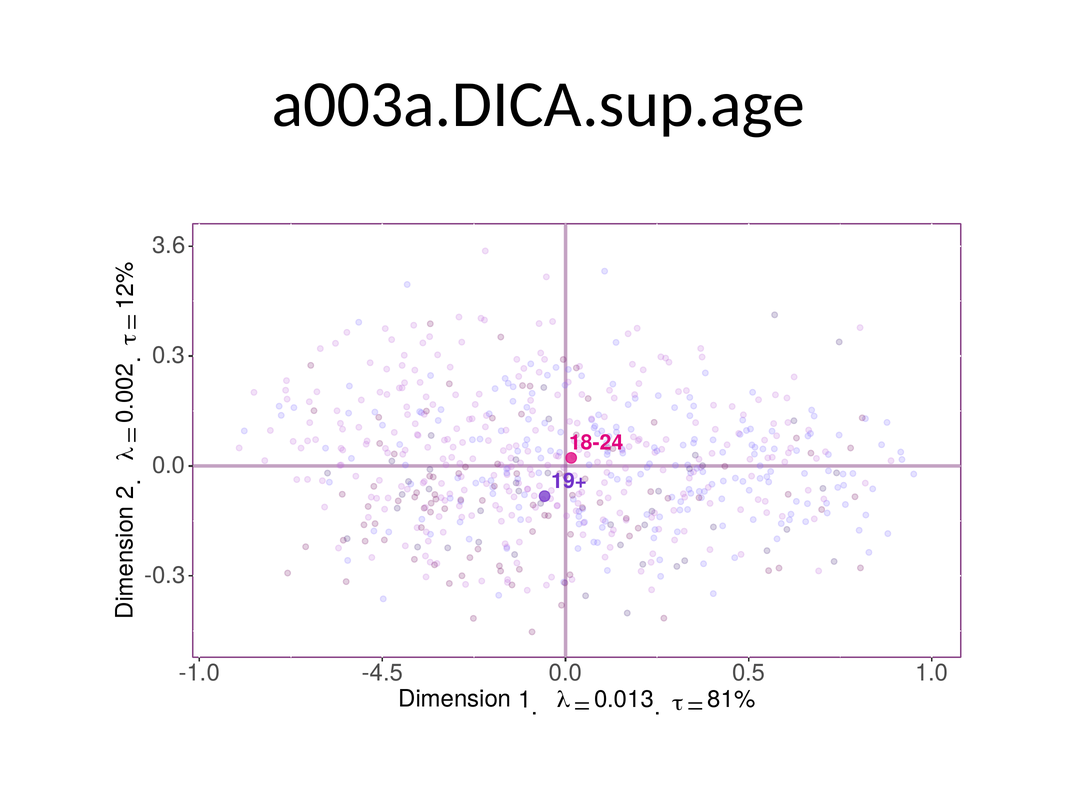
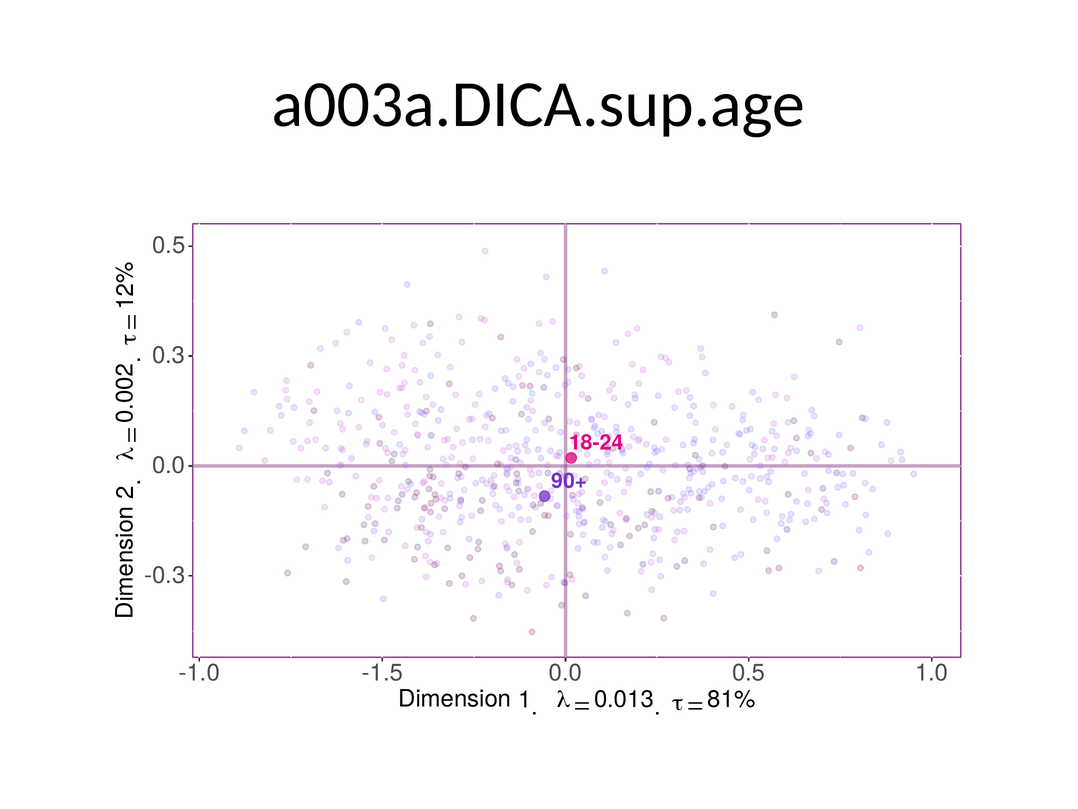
3.6 at (169, 245): 3.6 -> 0.5
19+: 19+ -> 90+
-4.5: -4.5 -> -1.5
